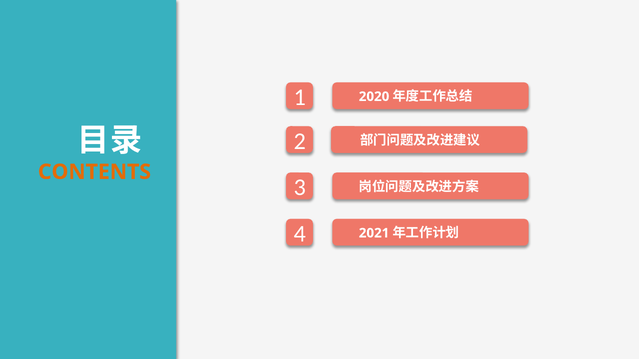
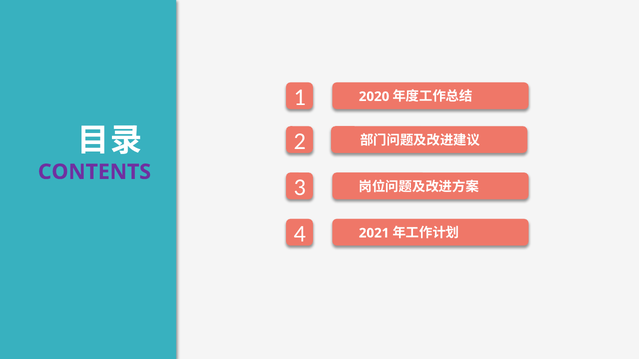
CONTENTS colour: orange -> purple
